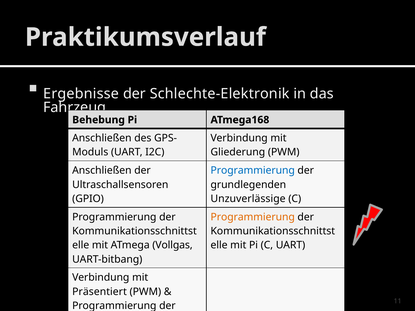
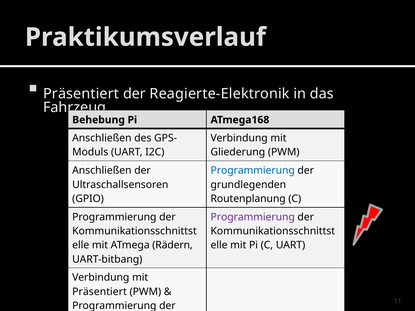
Ergebnisse at (81, 94): Ergebnisse -> Präsentiert
Schlechte-Elektronik: Schlechte-Elektronik -> Reagierte-Elektronik
Unzuverlässige: Unzuverlässige -> Routenplanung
Programmierung at (253, 217) colour: orange -> purple
Vollgas: Vollgas -> Rädern
